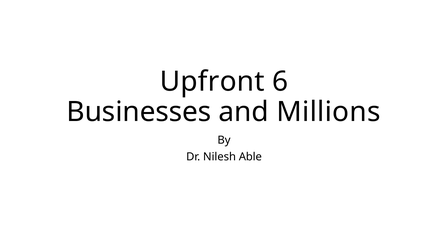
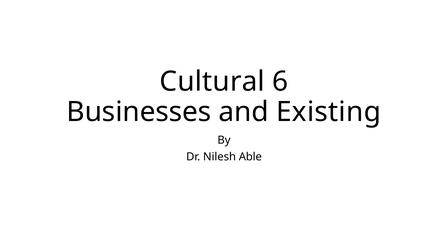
Upfront: Upfront -> Cultural
Millions: Millions -> Existing
